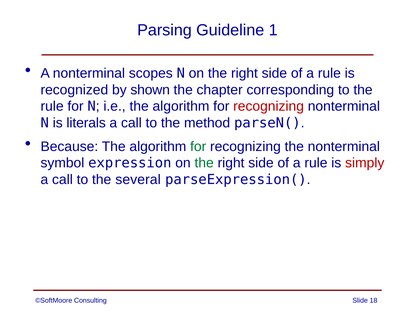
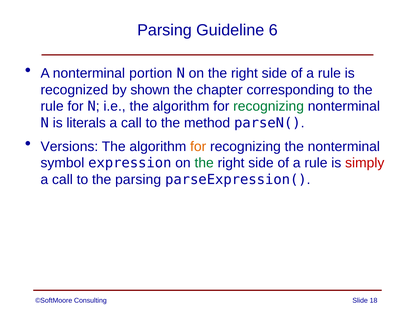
1: 1 -> 6
scopes: scopes -> portion
recognizing at (269, 106) colour: red -> green
Because: Because -> Versions
for at (198, 147) colour: green -> orange
the several: several -> parsing
